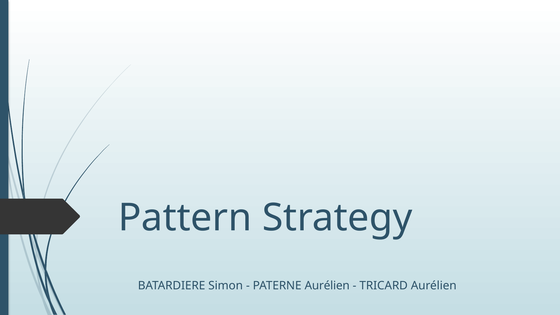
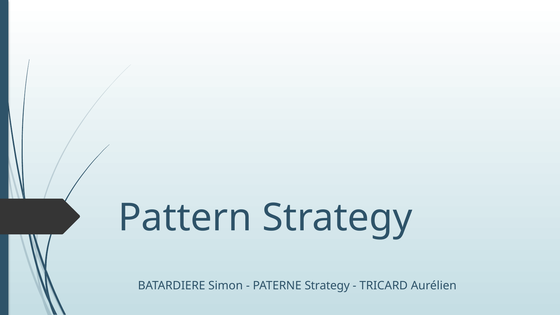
PATERNE Aurélien: Aurélien -> Strategy
